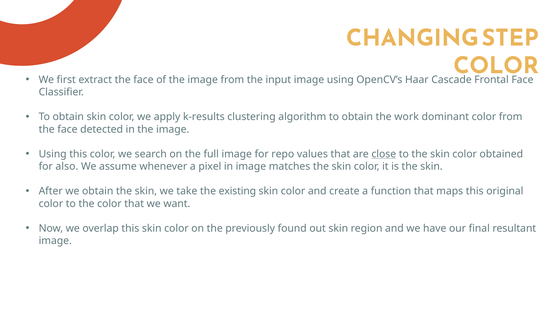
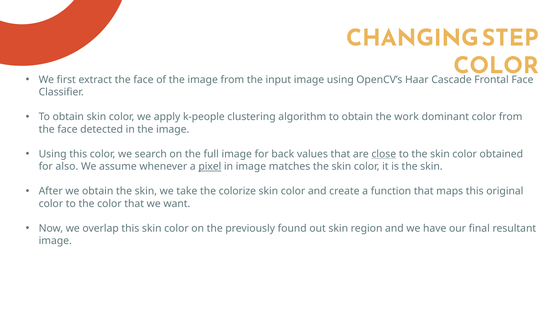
k-results: k-results -> k-people
repo: repo -> back
pixel underline: none -> present
existing: existing -> colorize
